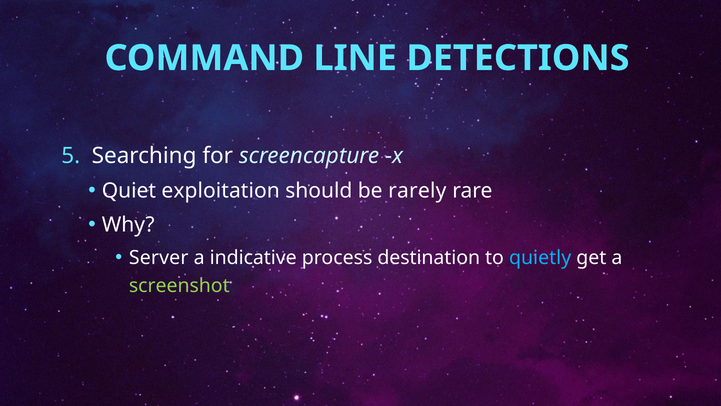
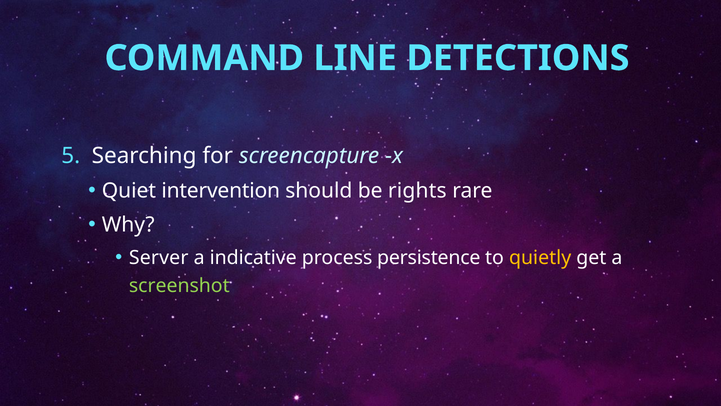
exploitation: exploitation -> intervention
rarely: rarely -> rights
destination: destination -> persistence
quietly colour: light blue -> yellow
